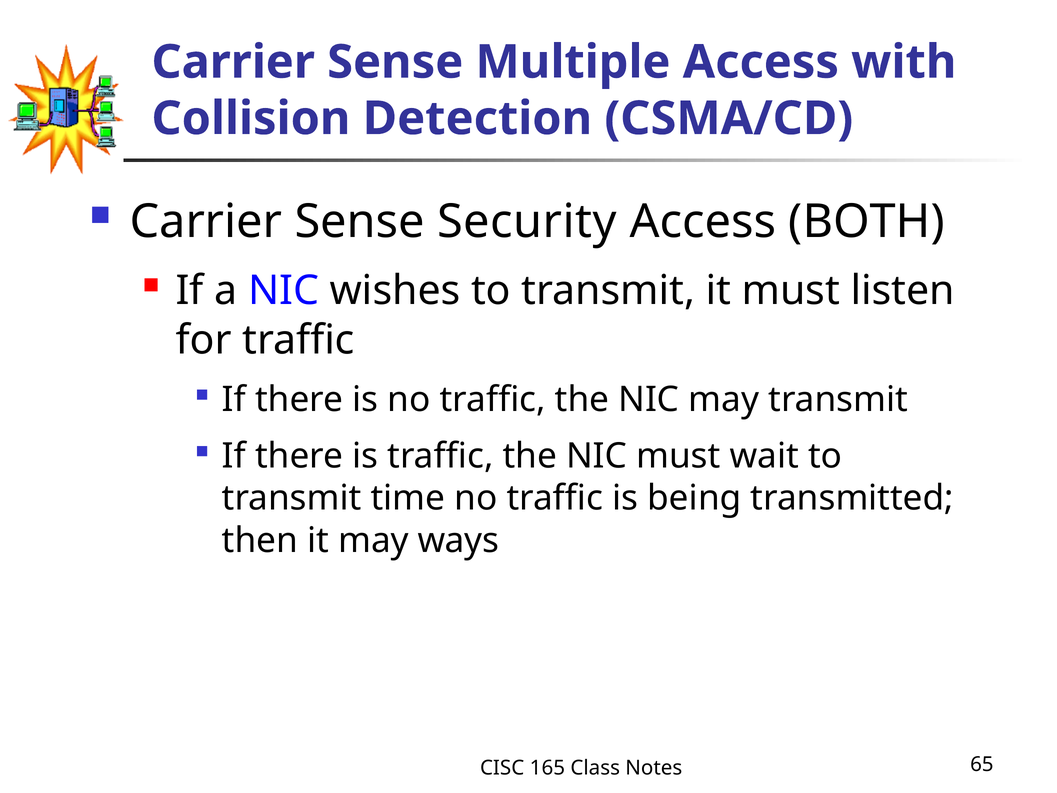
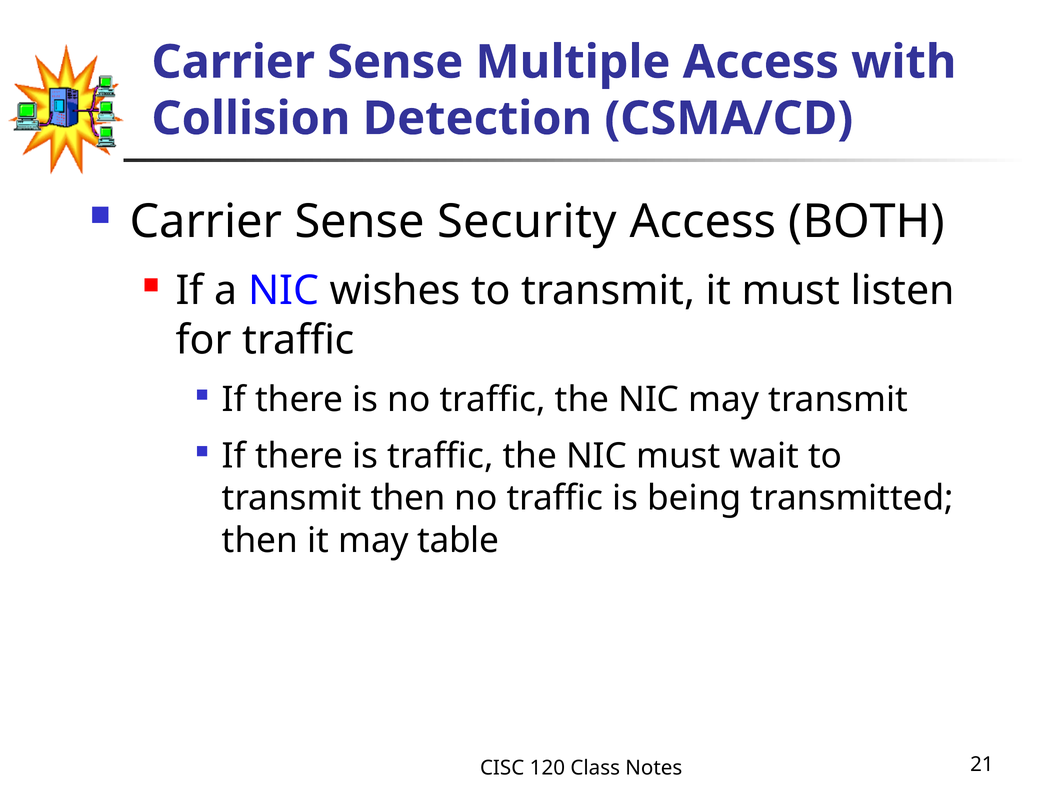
transmit time: time -> then
ways: ways -> table
165: 165 -> 120
65: 65 -> 21
